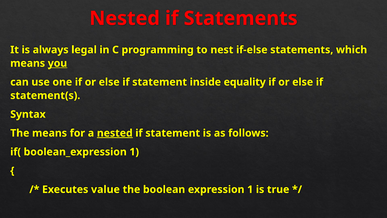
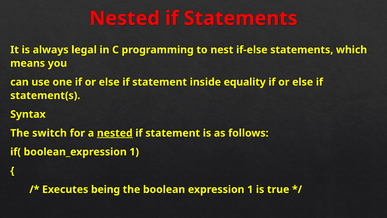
you underline: present -> none
The means: means -> switch
value: value -> being
